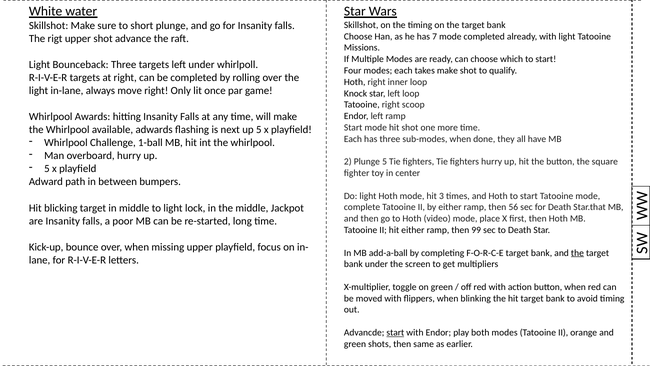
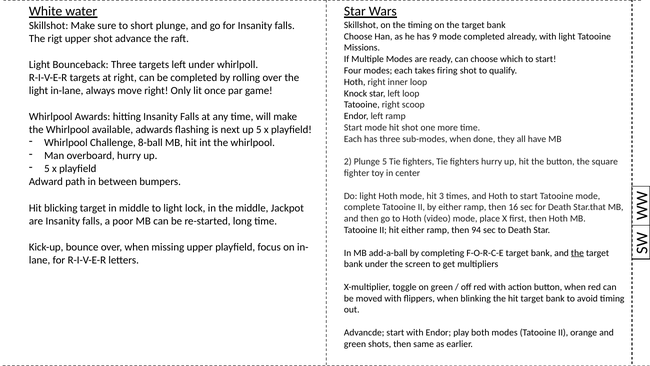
7: 7 -> 9
takes make: make -> firing
1-ball: 1-ball -> 8-ball
56: 56 -> 16
99: 99 -> 94
start at (395, 332) underline: present -> none
